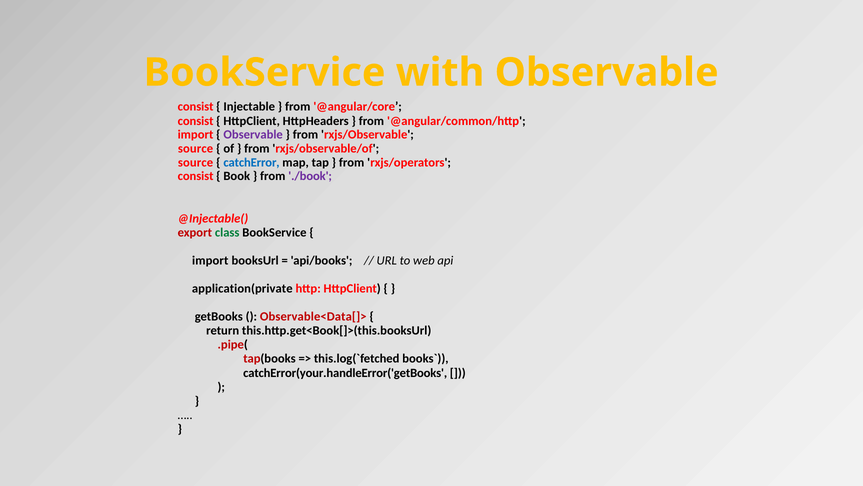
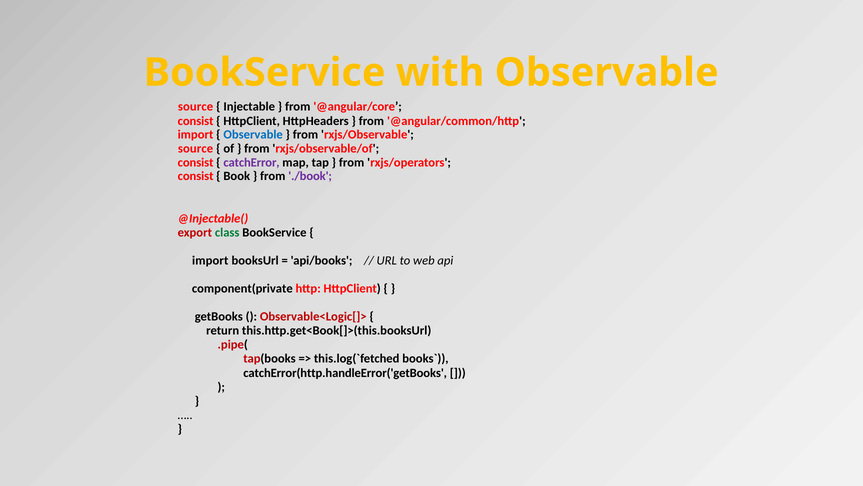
consist at (196, 107): consist -> source
Observable at (253, 134) colour: purple -> blue
source at (196, 162): source -> consist
catchError colour: blue -> purple
application(private: application(private -> component(private
Observable<Data[]>: Observable<Data[]> -> Observable<Logic[]>
catchError(your.handleError('getBooks: catchError(your.handleError('getBooks -> catchError(http.handleError('getBooks
